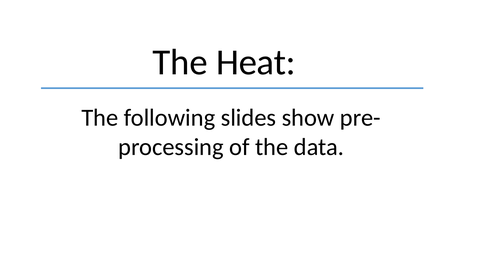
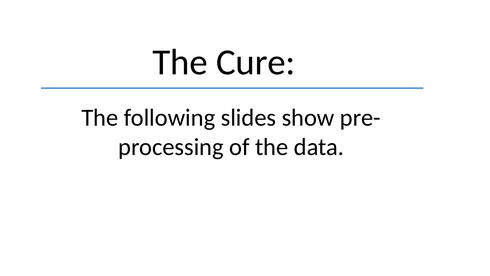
Heat: Heat -> Cure
